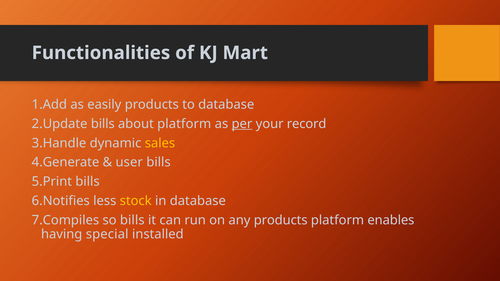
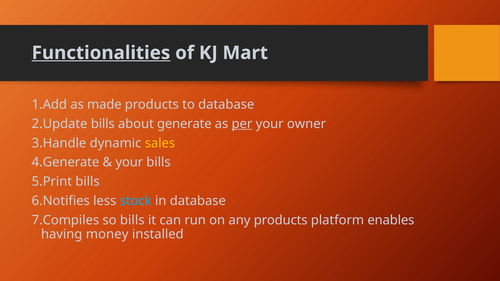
Functionalities underline: none -> present
easily: easily -> made
about platform: platform -> generate
record: record -> owner
user at (129, 162): user -> your
stock colour: yellow -> light blue
special: special -> money
